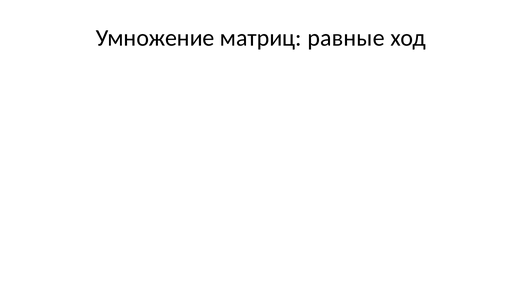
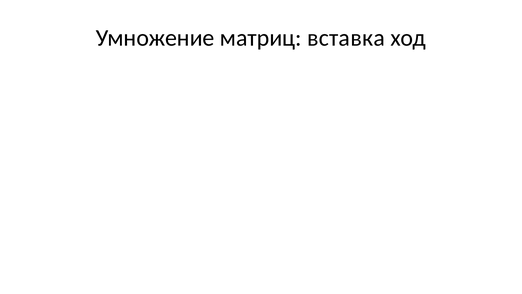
равные: равные -> вставка
